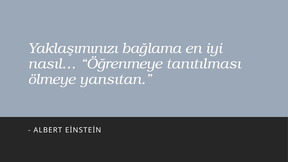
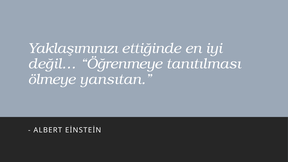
bağlama: bağlama -> ettiğinde
nasıl…: nasıl… -> değil…
